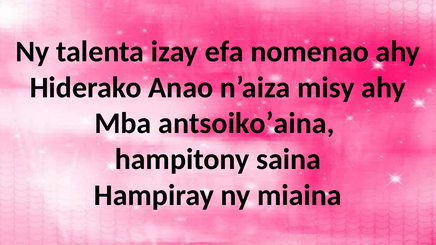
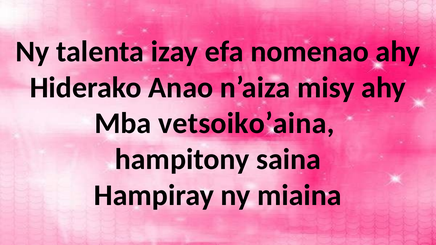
antsoiko’aina: antsoiko’aina -> vetsoiko’aina
